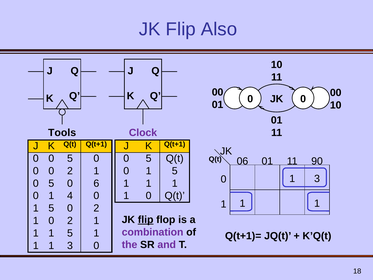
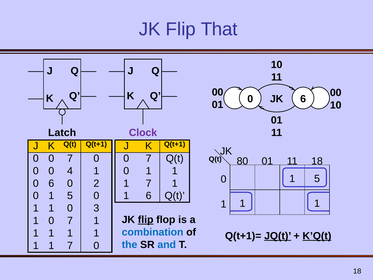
Also: Also -> That
0 at (303, 99): 0 -> 6
Tools: Tools -> Latch
0 0 5: 5 -> 7
5 at (149, 158): 5 -> 7
06: 06 -> 80
11 90: 90 -> 18
0 0 2: 2 -> 4
5 at (175, 171): 5 -> 1
3 at (317, 179): 3 -> 5
5 at (51, 183): 5 -> 6
6: 6 -> 2
1 at (149, 183): 1 -> 7
0 1 4: 4 -> 5
0 at (149, 196): 0 -> 6
5 at (51, 208): 5 -> 1
2 at (96, 208): 2 -> 3
1 0 2: 2 -> 7
combination colour: purple -> blue
5 at (70, 233): 5 -> 1
JQ(t underline: none -> present
K’Q(t underline: none -> present
the colour: purple -> blue
and colour: purple -> blue
3 at (70, 245): 3 -> 7
